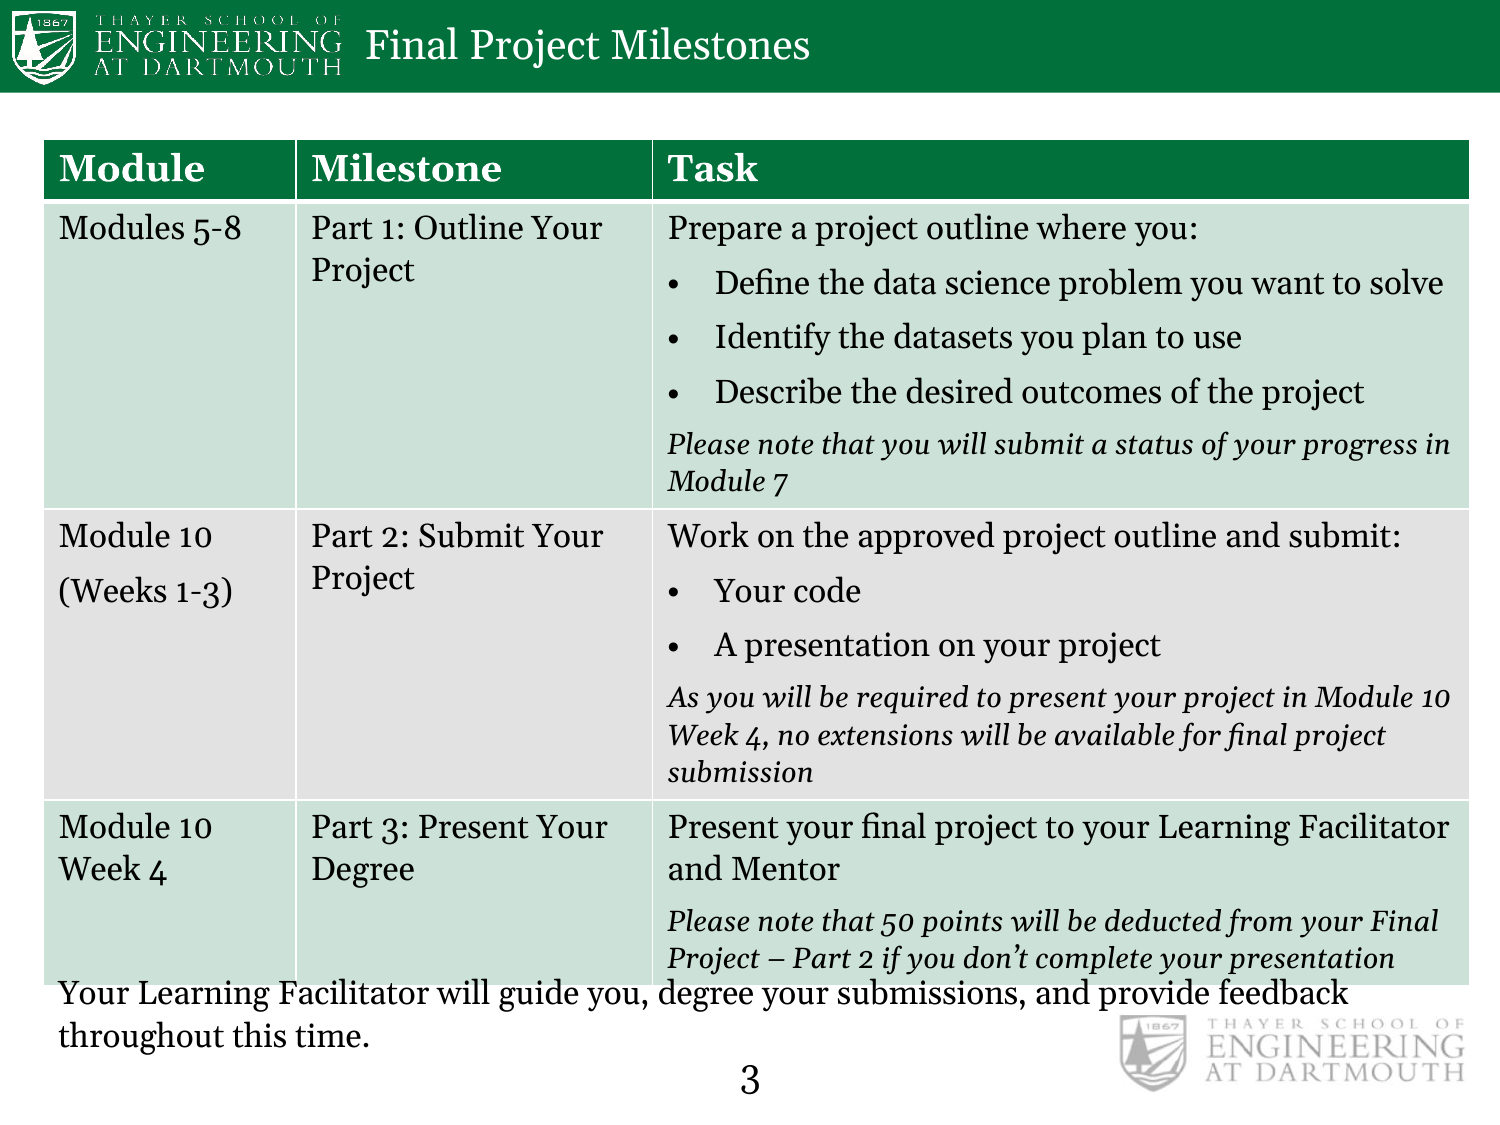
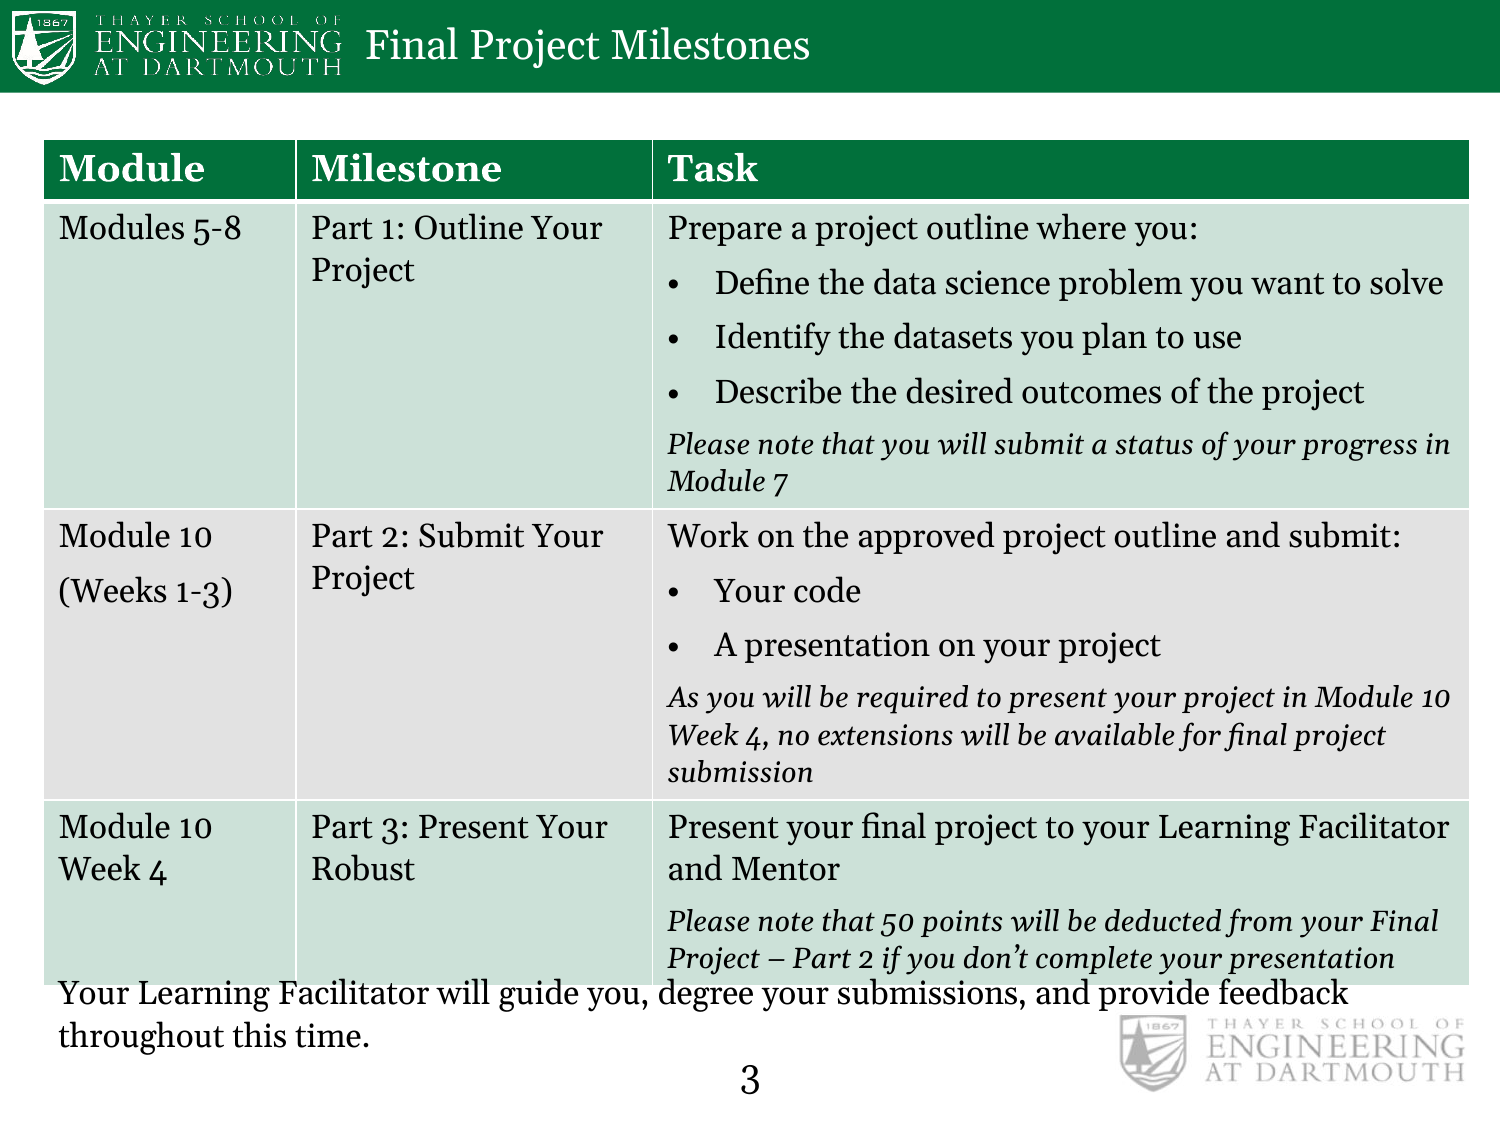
Degree at (363, 869): Degree -> Robust
